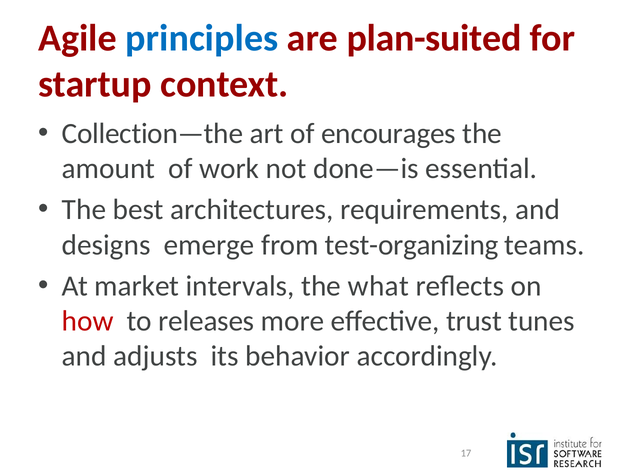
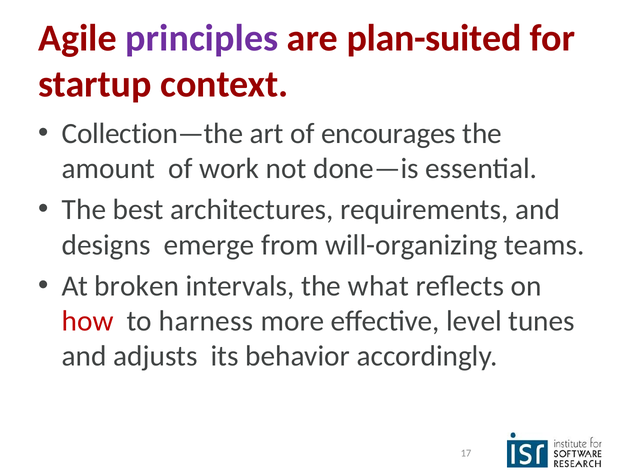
principles colour: blue -> purple
test-organizing: test-organizing -> will-organizing
market: market -> broken
releases: releases -> harness
trust: trust -> level
